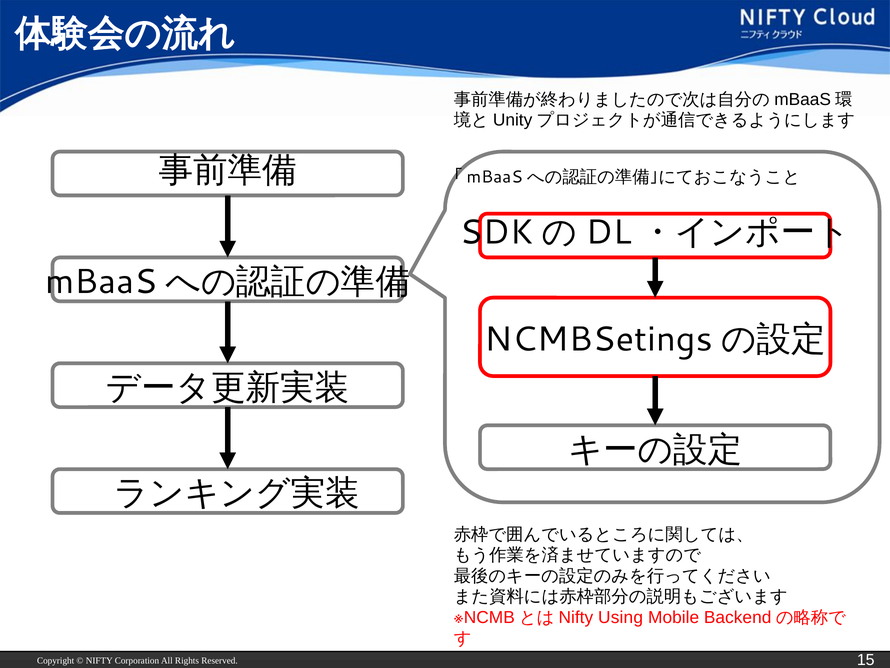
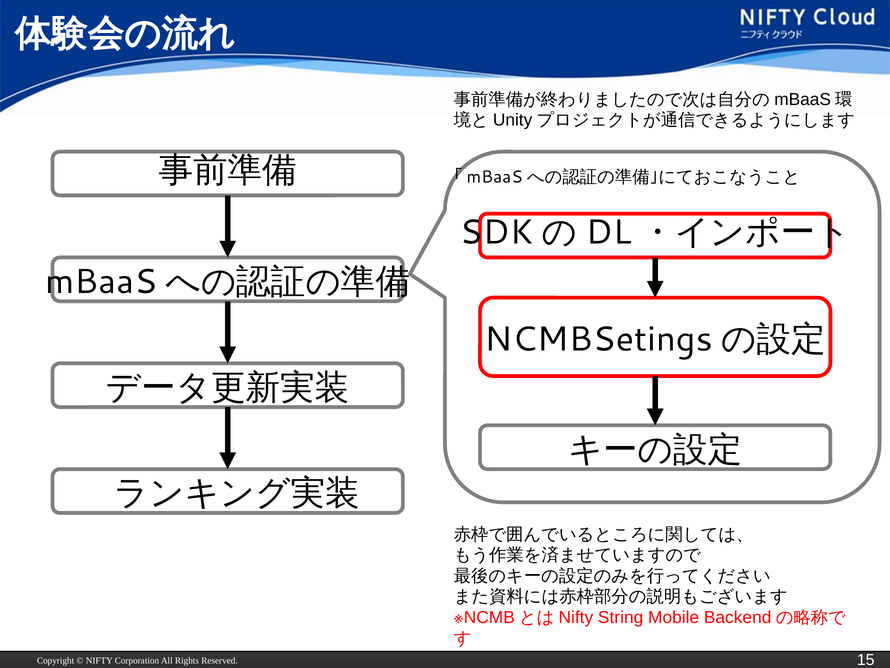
Using: Using -> String
